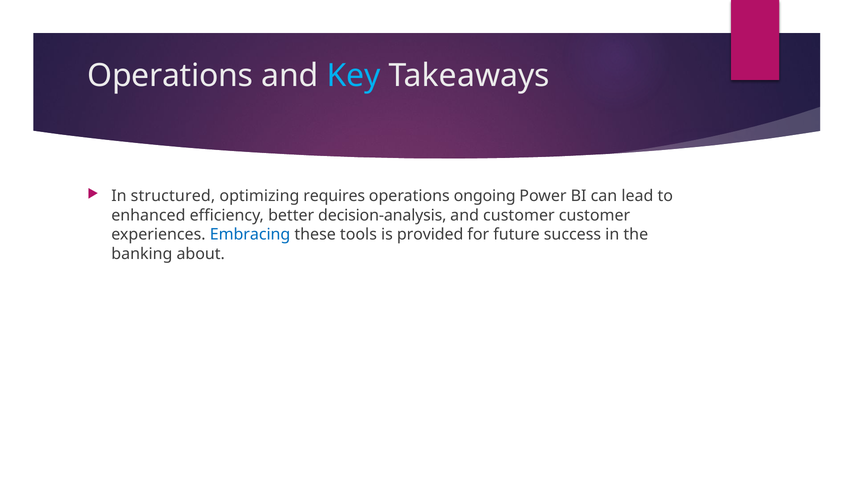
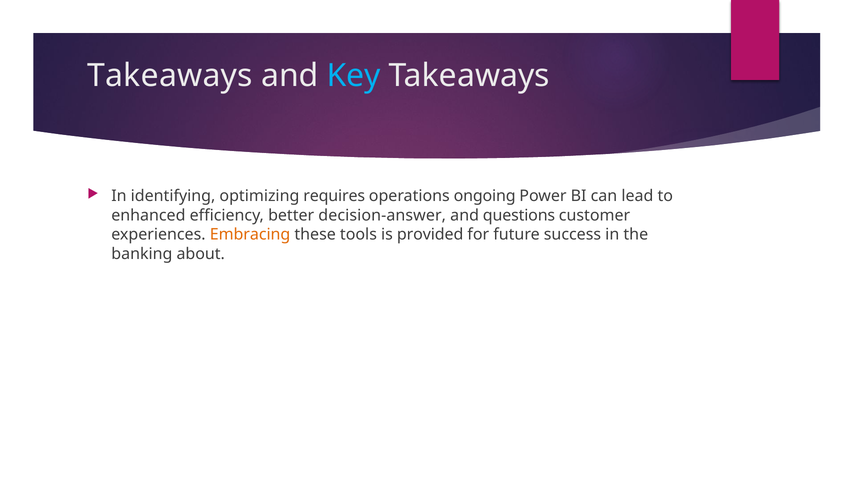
Operations at (170, 76): Operations -> Takeaways
structured: structured -> identifying
decision-analysis: decision-analysis -> decision-answer
and customer: customer -> questions
Embracing colour: blue -> orange
